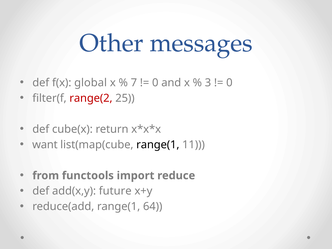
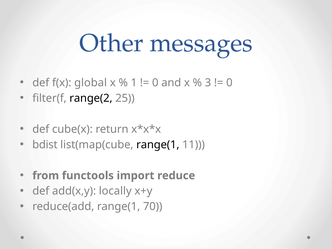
7: 7 -> 1
range(2 colour: red -> black
want: want -> bdist
future: future -> locally
64: 64 -> 70
